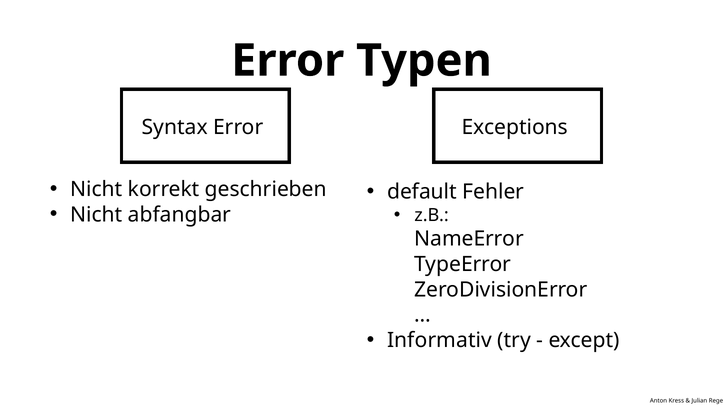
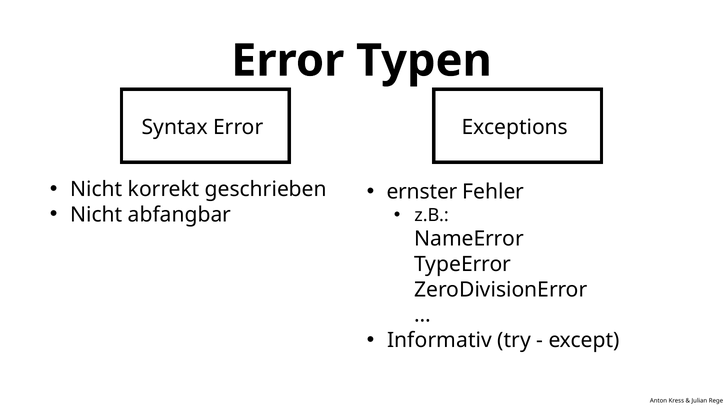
default: default -> ernster
